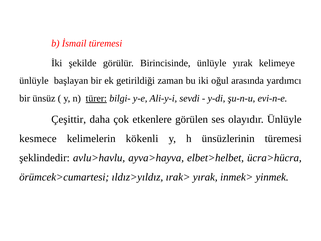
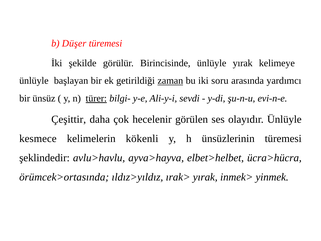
İsmail: İsmail -> Düşer
zaman underline: none -> present
oğul: oğul -> soru
etkenlere: etkenlere -> hecelenir
örümcek>cumartesi: örümcek>cumartesi -> örümcek>ortasında
